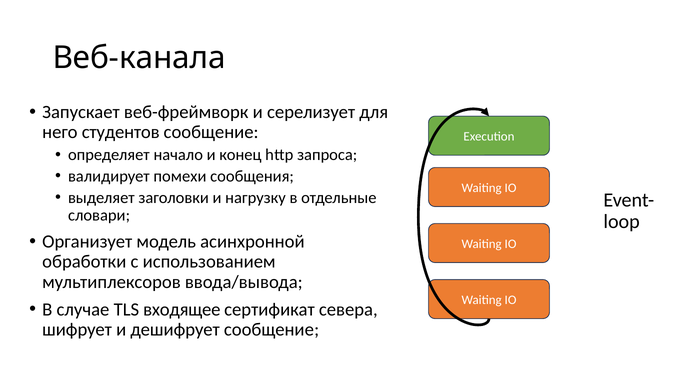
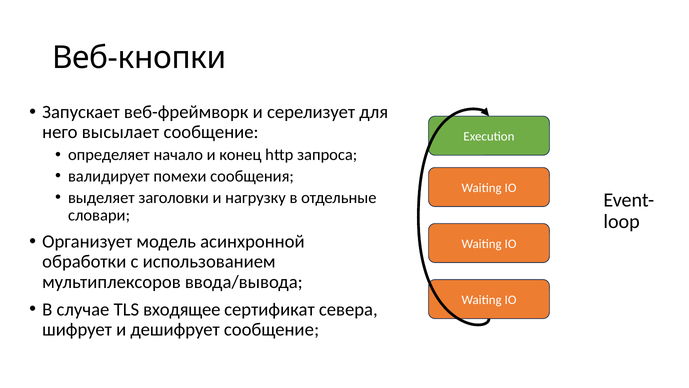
Веб-канала: Веб-канала -> Веб-кнопки
студентов: студентов -> высылает
